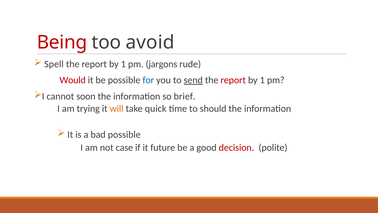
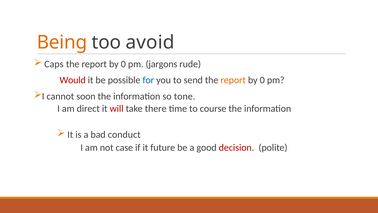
Being colour: red -> orange
Spell: Spell -> Caps
1 at (123, 64): 1 -> 0
send underline: present -> none
report at (233, 80) colour: red -> orange
1 at (262, 80): 1 -> 0
brief: brief -> tone
trying: trying -> direct
will colour: orange -> red
quick: quick -> there
should: should -> course
bad possible: possible -> conduct
